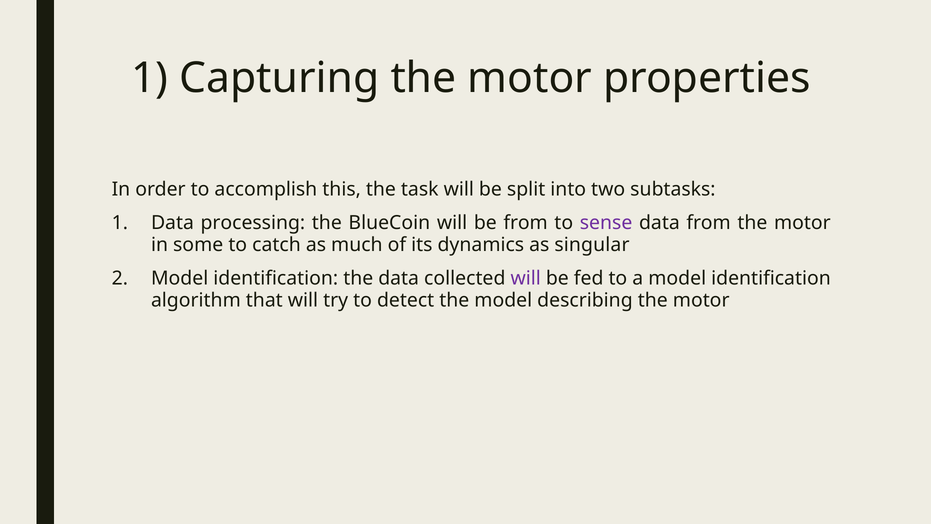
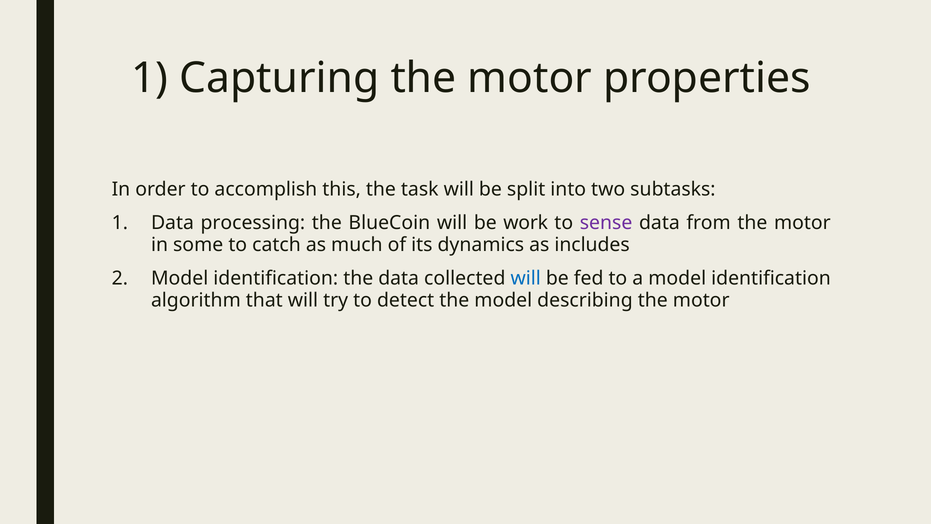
be from: from -> work
singular: singular -> includes
will at (526, 278) colour: purple -> blue
